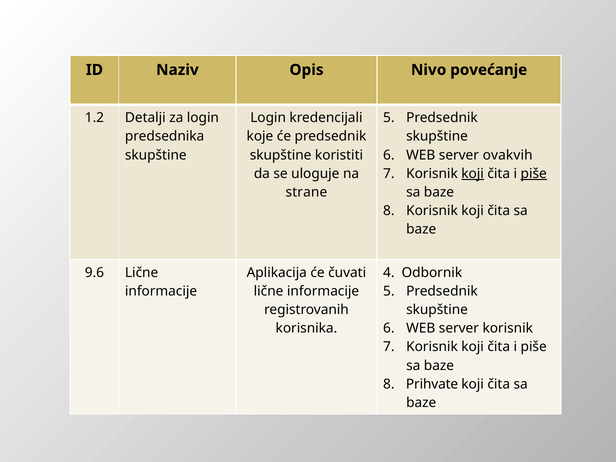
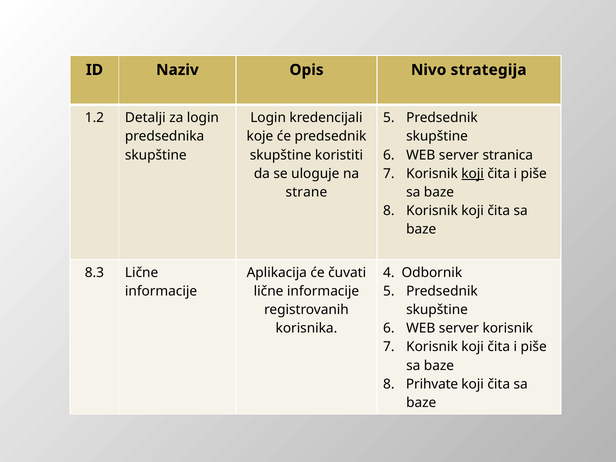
povećanje: povećanje -> strategija
ovakvih: ovakvih -> stranica
piše at (534, 174) underline: present -> none
9.6: 9.6 -> 8.3
